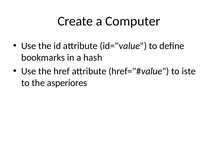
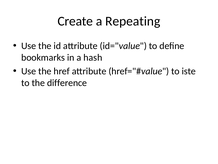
Computer: Computer -> Repeating
asperiores: asperiores -> difference
